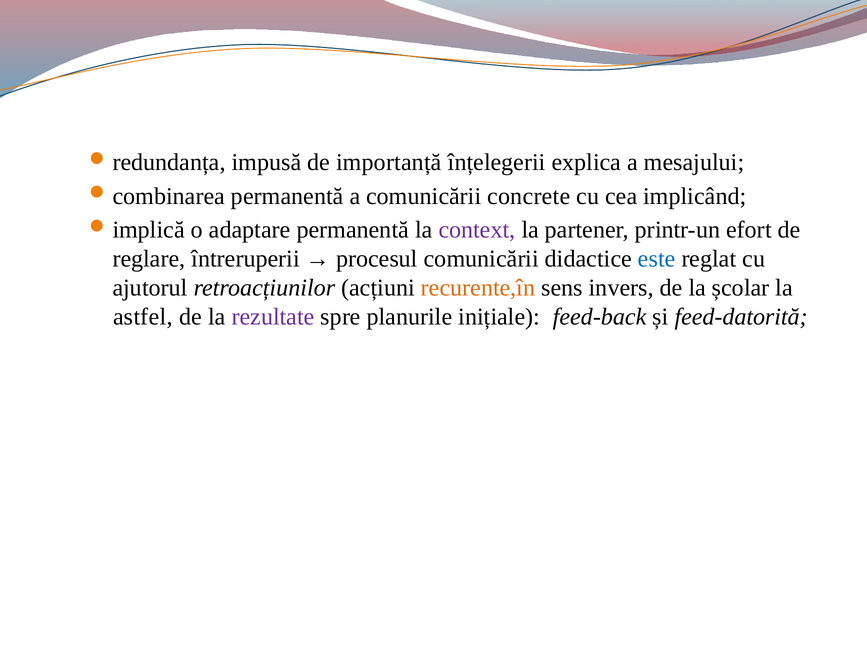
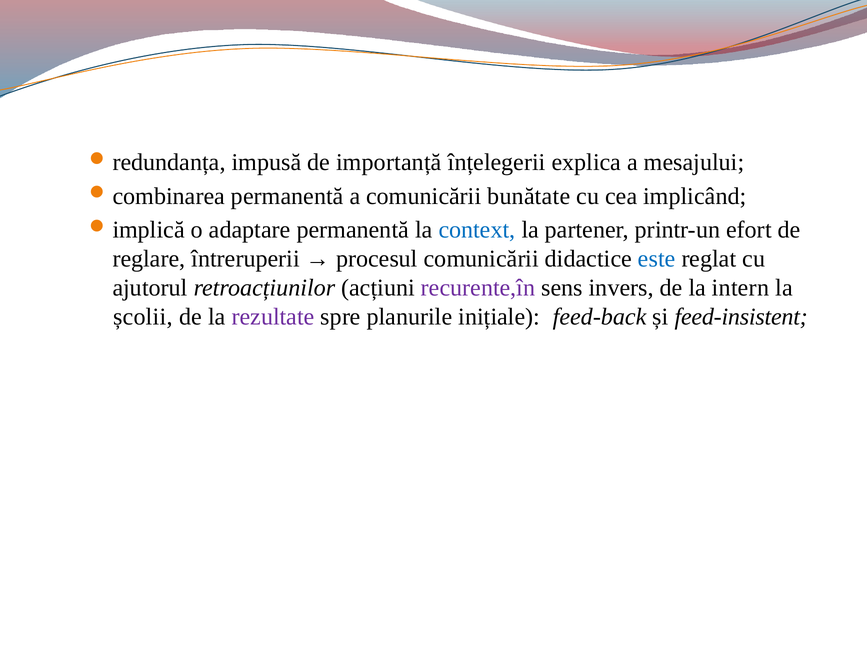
concrete: concrete -> bunătate
context colour: purple -> blue
recurente,în colour: orange -> purple
școlar: școlar -> intern
astfel: astfel -> școlii
feed-datorită: feed-datorită -> feed-insistent
